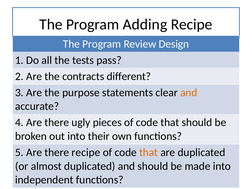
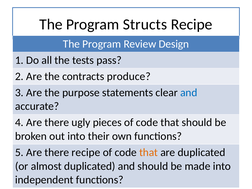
Adding: Adding -> Structs
different: different -> produce
and at (189, 93) colour: orange -> blue
